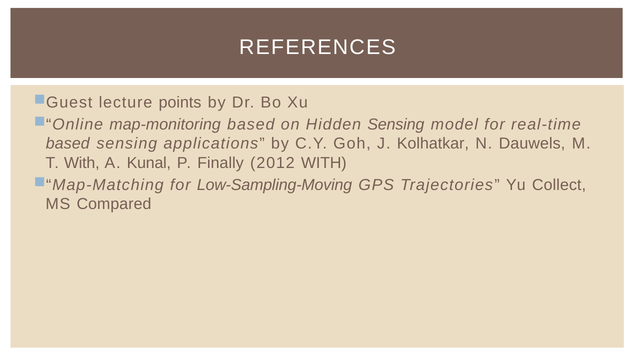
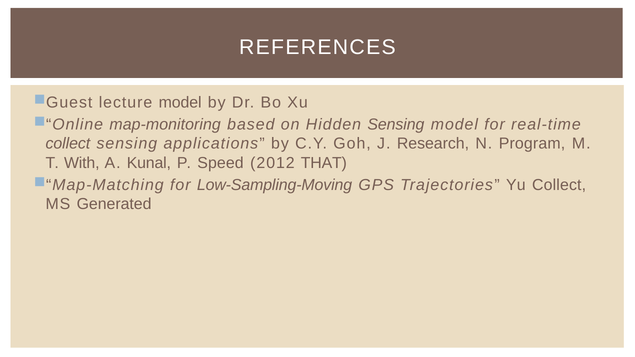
lecture points: points -> model
based at (68, 144): based -> collect
Kolhatkar: Kolhatkar -> Research
Dauwels: Dauwels -> Program
Finally: Finally -> Speed
2012 WITH: WITH -> THAT
Compared: Compared -> Generated
